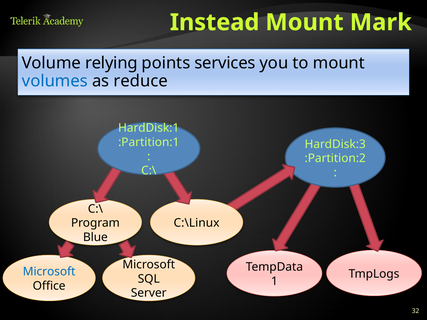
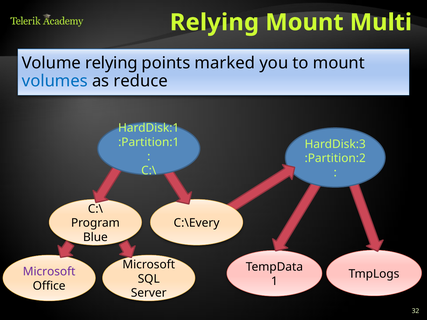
Instead at (215, 22): Instead -> Relying
Mark: Mark -> Multi
services: services -> marked
C:\Linux: C:\Linux -> C:\Every
Microsoft at (49, 272) colour: blue -> purple
